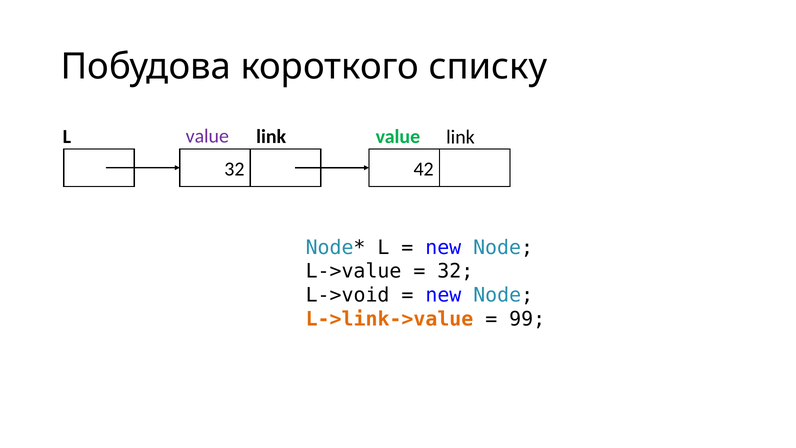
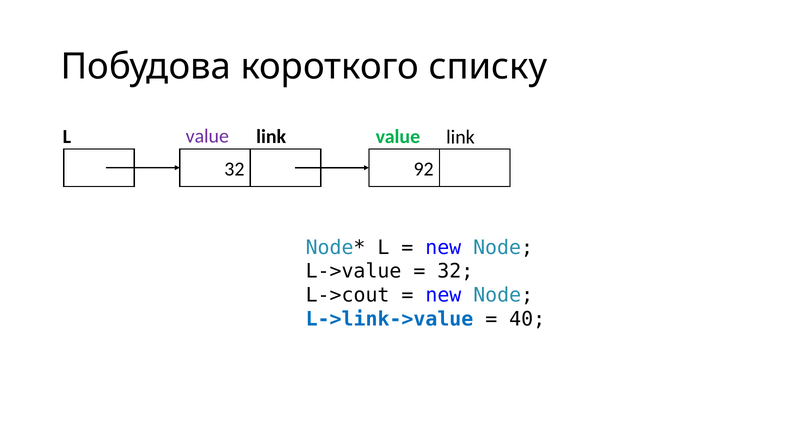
42: 42 -> 92
L->void: L->void -> L->cout
L->link->value colour: orange -> blue
99: 99 -> 40
